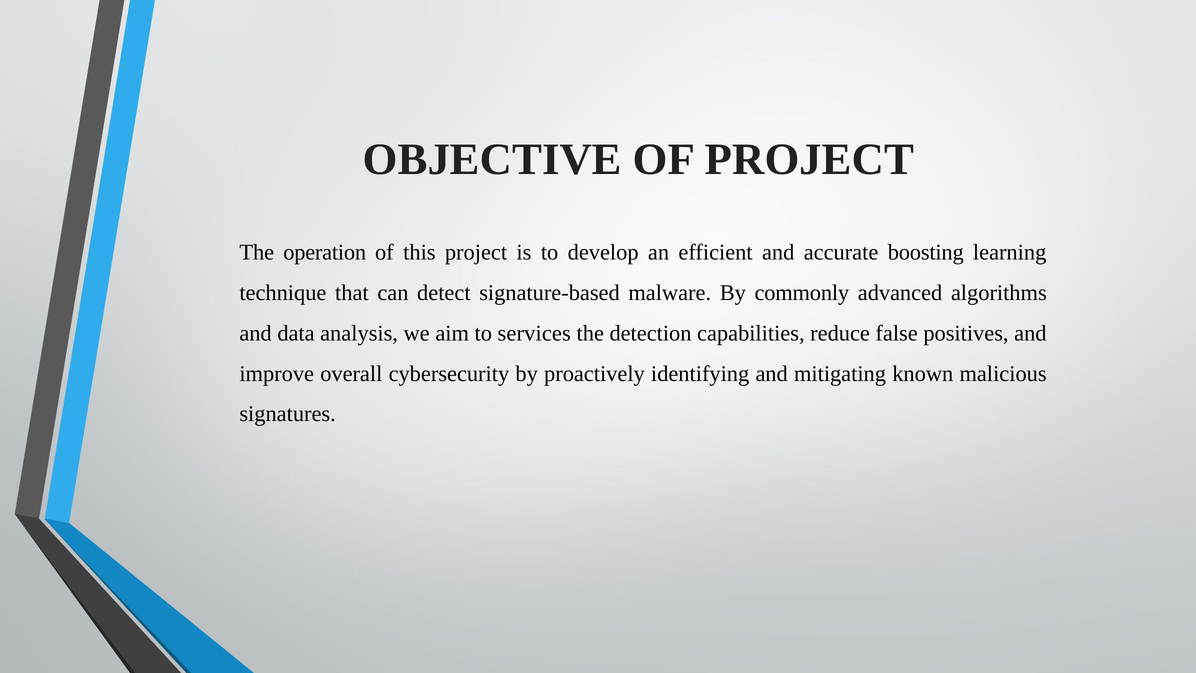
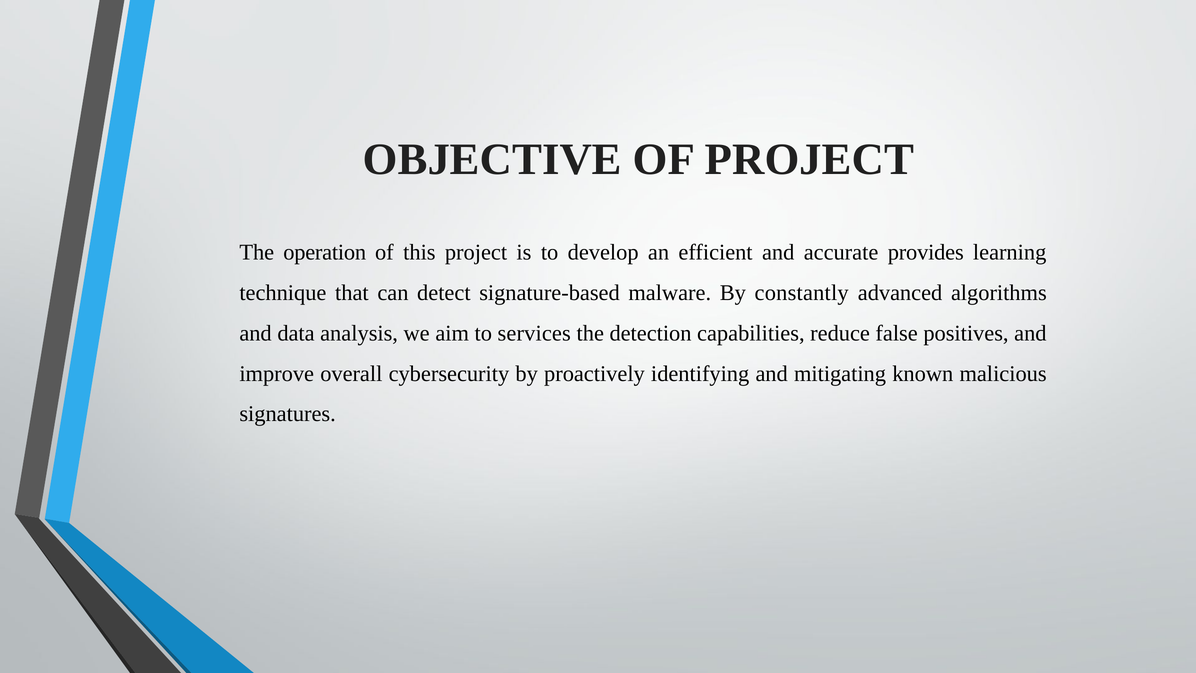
boosting: boosting -> provides
commonly: commonly -> constantly
